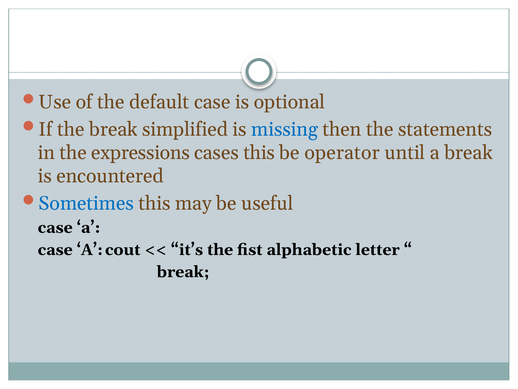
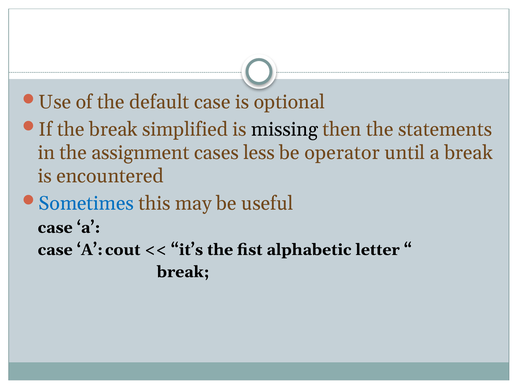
missing colour: blue -> black
expressions: expressions -> assignment
cases this: this -> less
